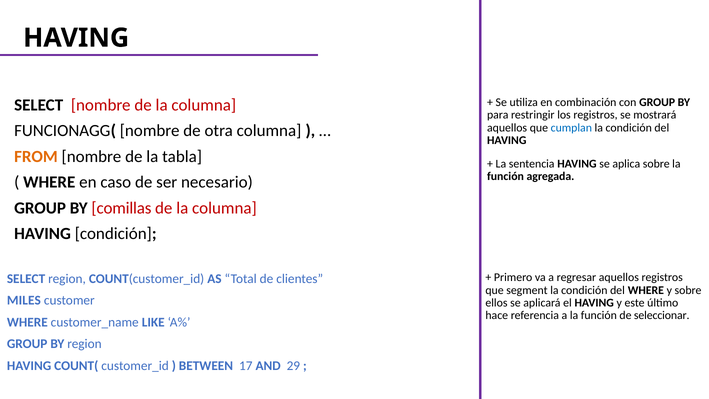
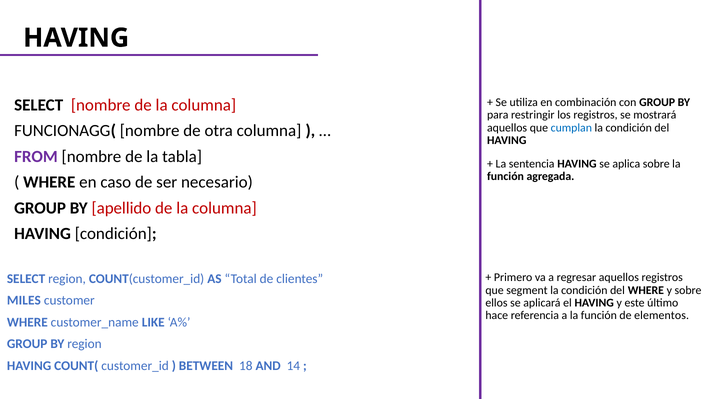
FROM colour: orange -> purple
comillas: comillas -> apellido
seleccionar: seleccionar -> elementos
17: 17 -> 18
29: 29 -> 14
